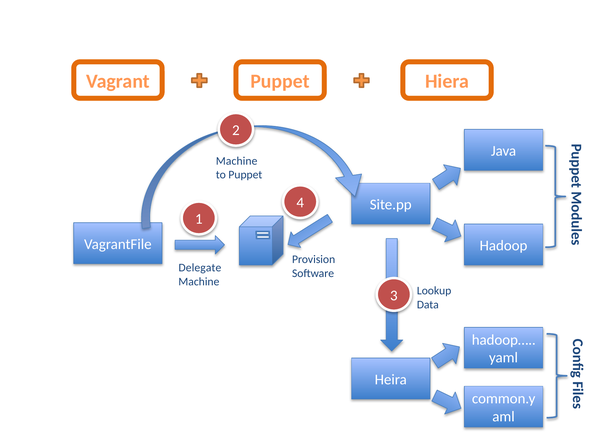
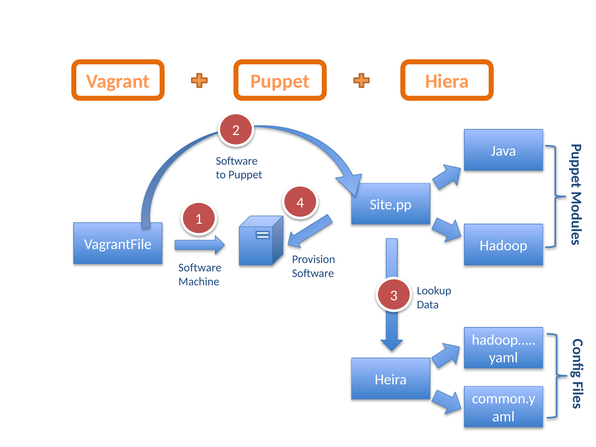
Machine at (237, 161): Machine -> Software
Delegate at (200, 268): Delegate -> Software
